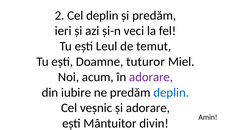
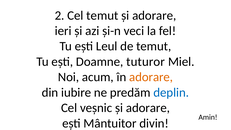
Cel deplin: deplin -> temut
predăm at (154, 15): predăm -> adorare
adorare at (151, 77) colour: purple -> orange
